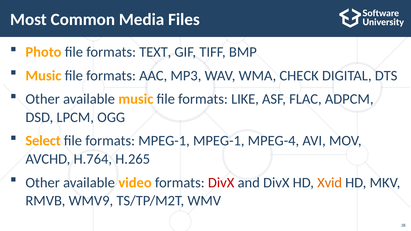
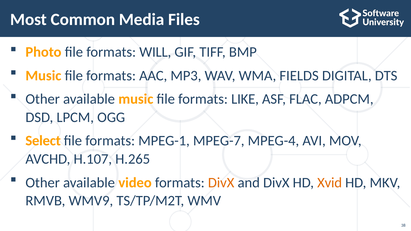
TEXT: TEXT -> WILL
CHECK: CHECK -> FIELDS
MPEG-1 MPEG-1: MPEG-1 -> MPEG-7
H.764: H.764 -> H.107
DivX at (221, 183) colour: red -> orange
